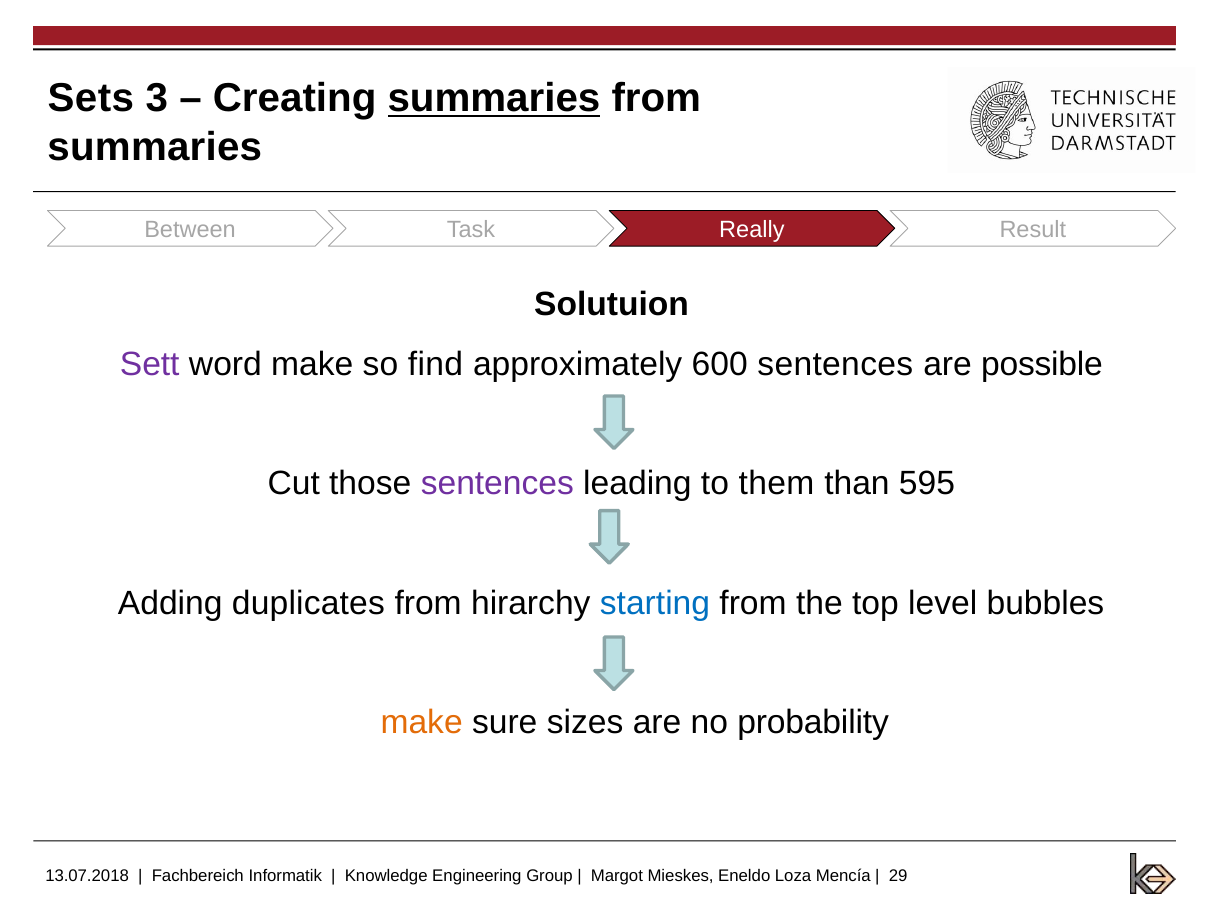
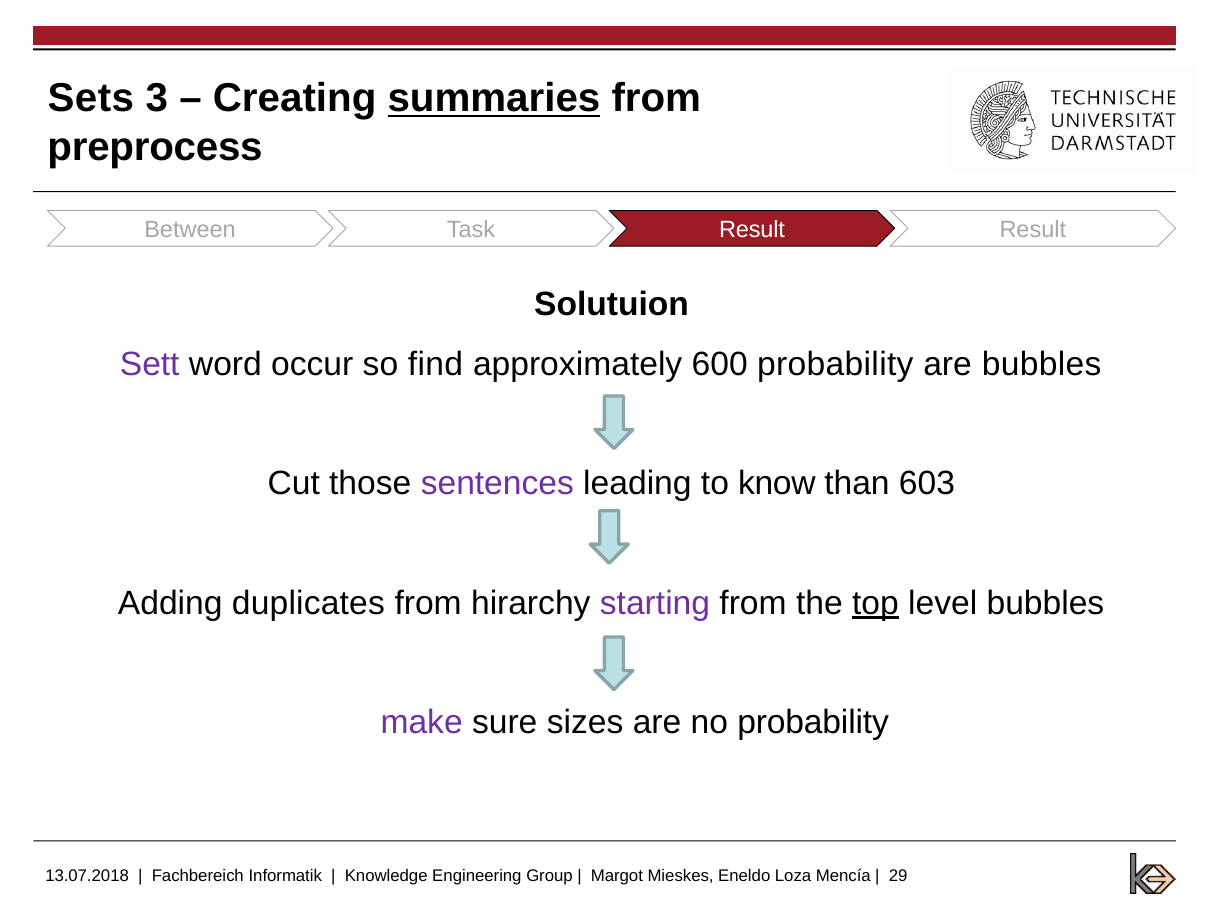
summaries at (155, 147): summaries -> preprocess
Task Really: Really -> Result
word make: make -> occur
600 sentences: sentences -> probability
are possible: possible -> bubbles
them: them -> know
595: 595 -> 603
starting colour: blue -> purple
top underline: none -> present
make at (422, 722) colour: orange -> purple
